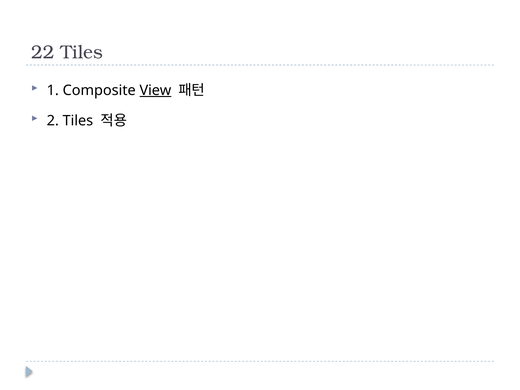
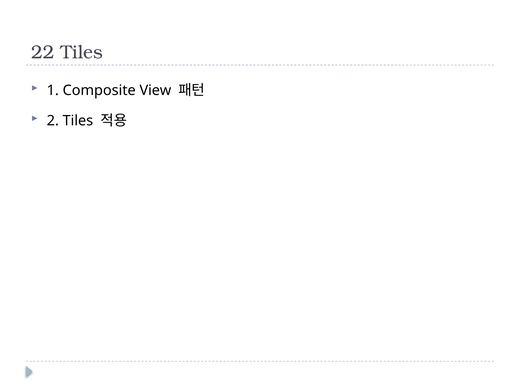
View underline: present -> none
